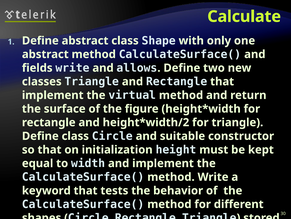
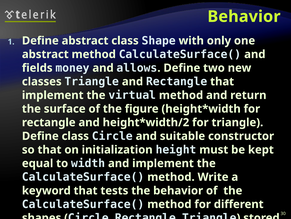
Calculate at (244, 16): Calculate -> Behavior
fields write: write -> money
